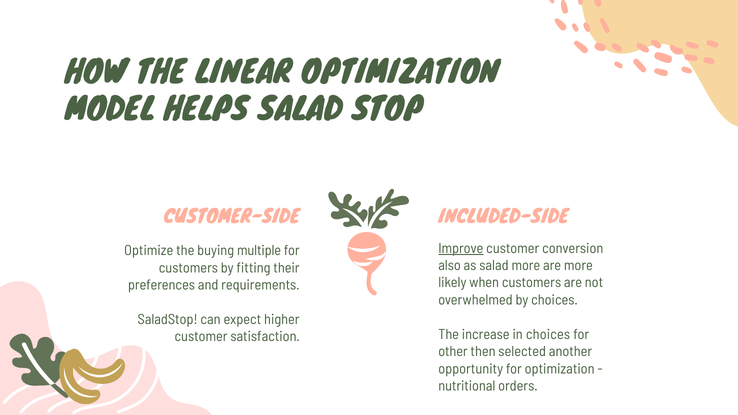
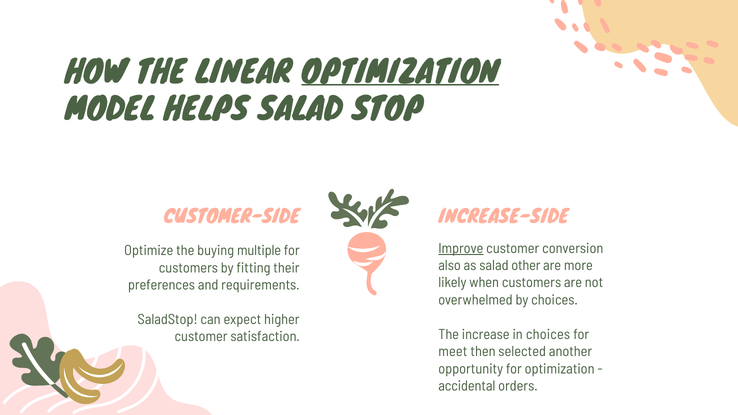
OPTIMIZATION at (400, 72) underline: none -> present
INCLUDED-SIDE: INCLUDED-SIDE -> INCREASE-SIDE
salad more: more -> other
other: other -> meet
nutritional: nutritional -> accidental
